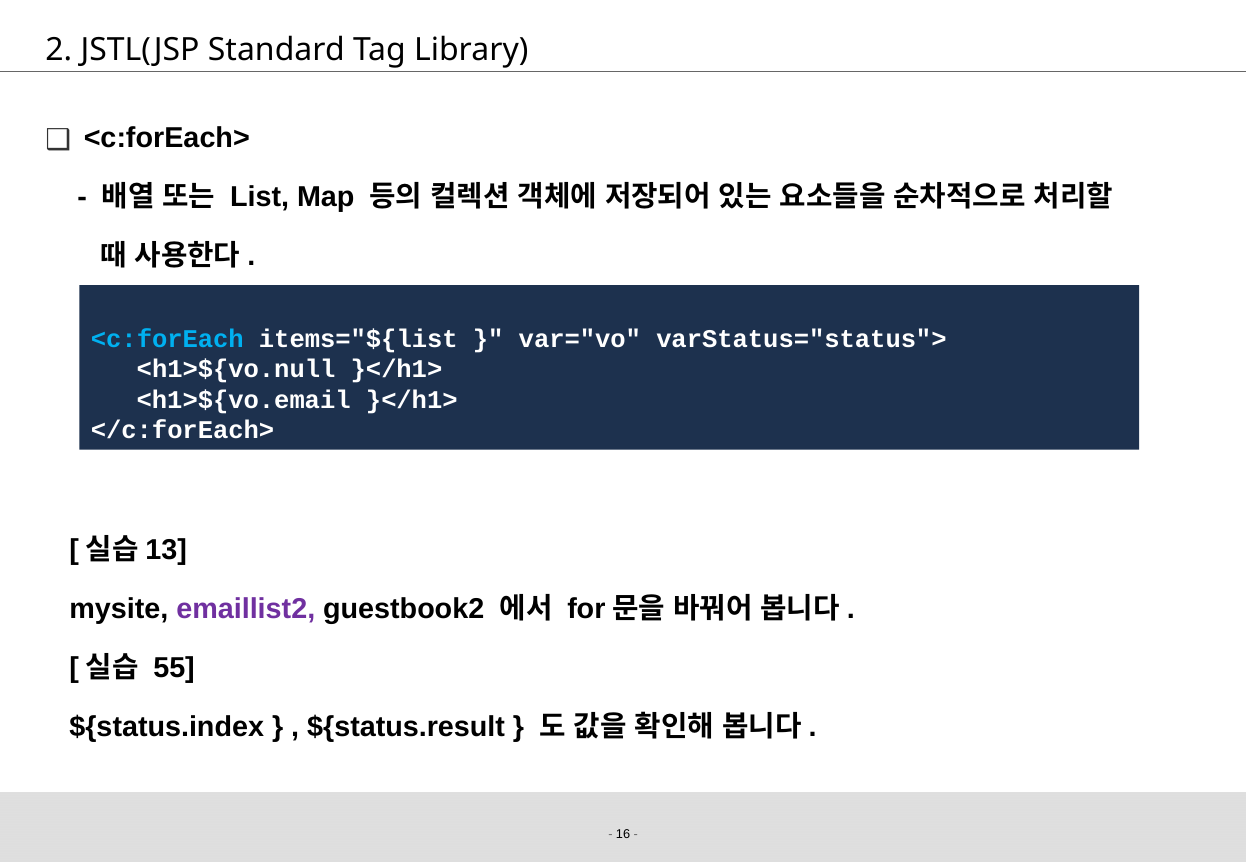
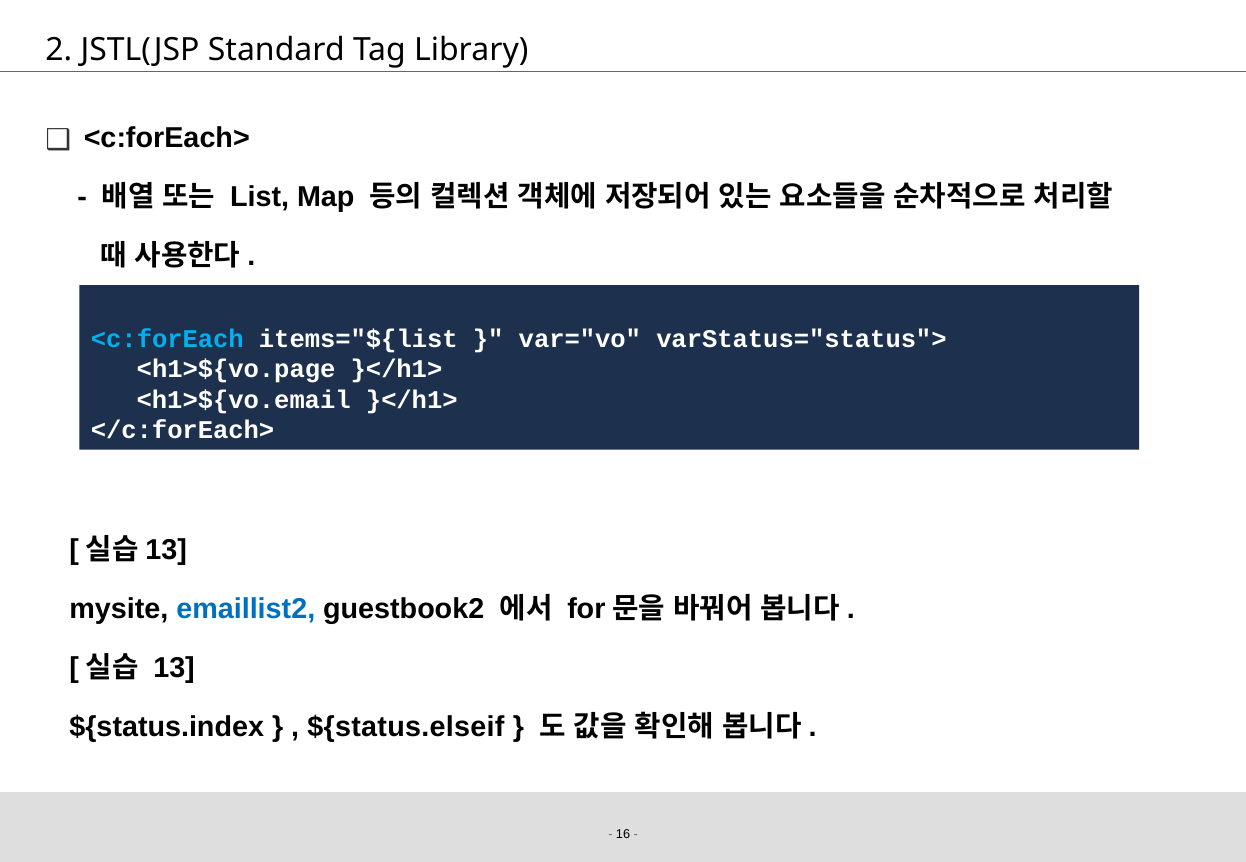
<h1>${vo.null: <h1>${vo.null -> <h1>${vo.page
emaillist2 colour: purple -> blue
55: 55 -> 13
${status.result: ${status.result -> ${status.elseif
